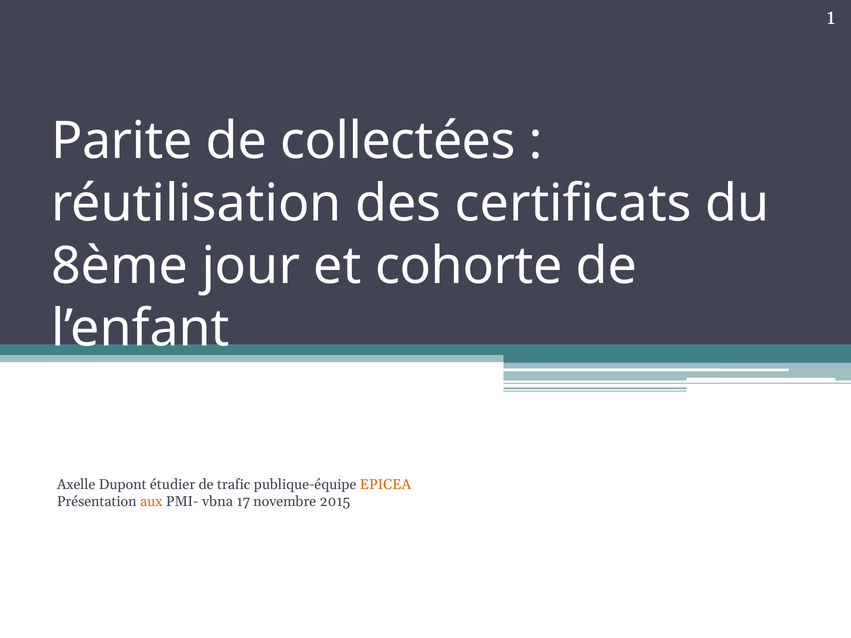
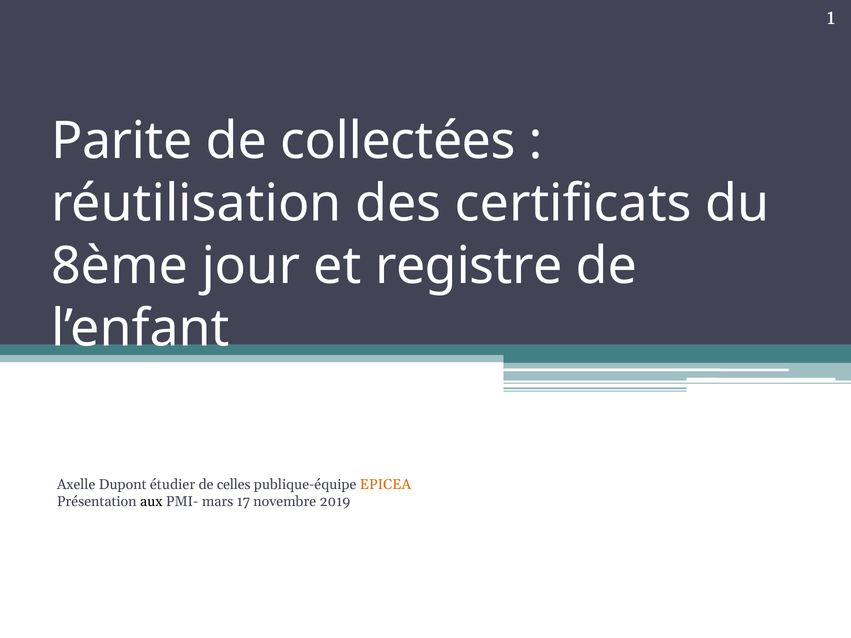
cohorte: cohorte -> registre
trafic: trafic -> celles
aux colour: orange -> black
vbna: vbna -> mars
2015: 2015 -> 2019
